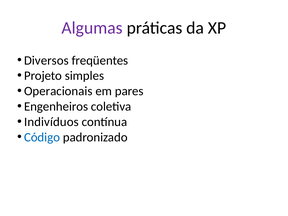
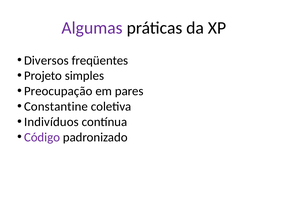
Operacionais: Operacionais -> Preocupação
Engenheiros: Engenheiros -> Constantine
Código colour: blue -> purple
